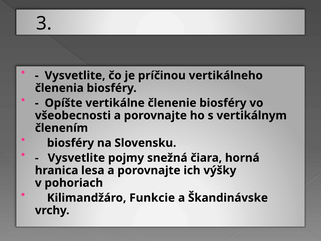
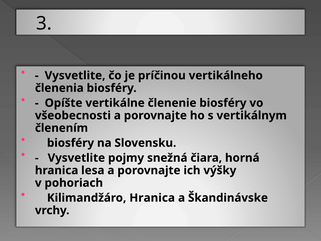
Kilimandžáro Funkcie: Funkcie -> Hranica
